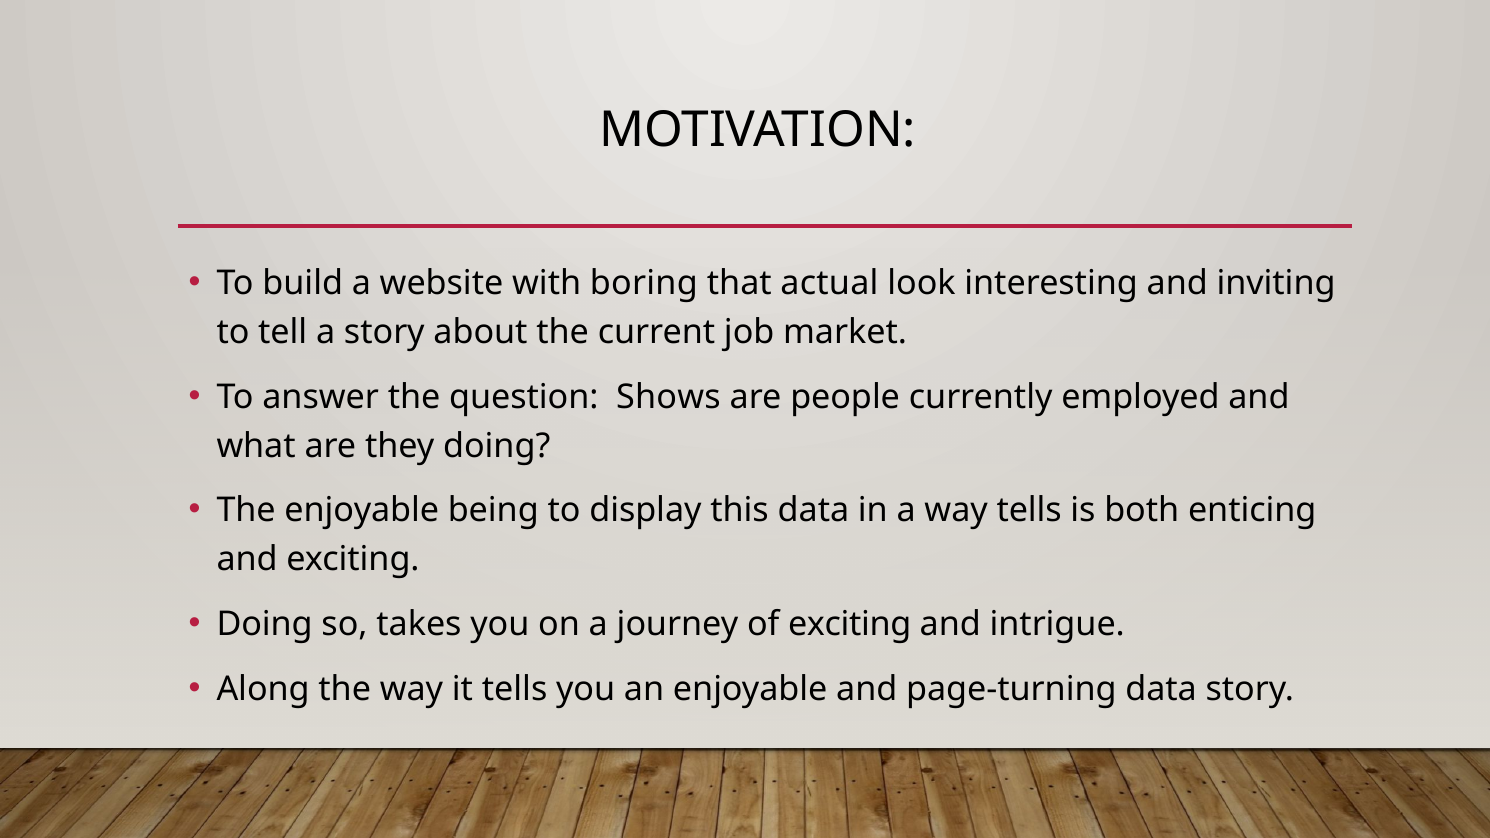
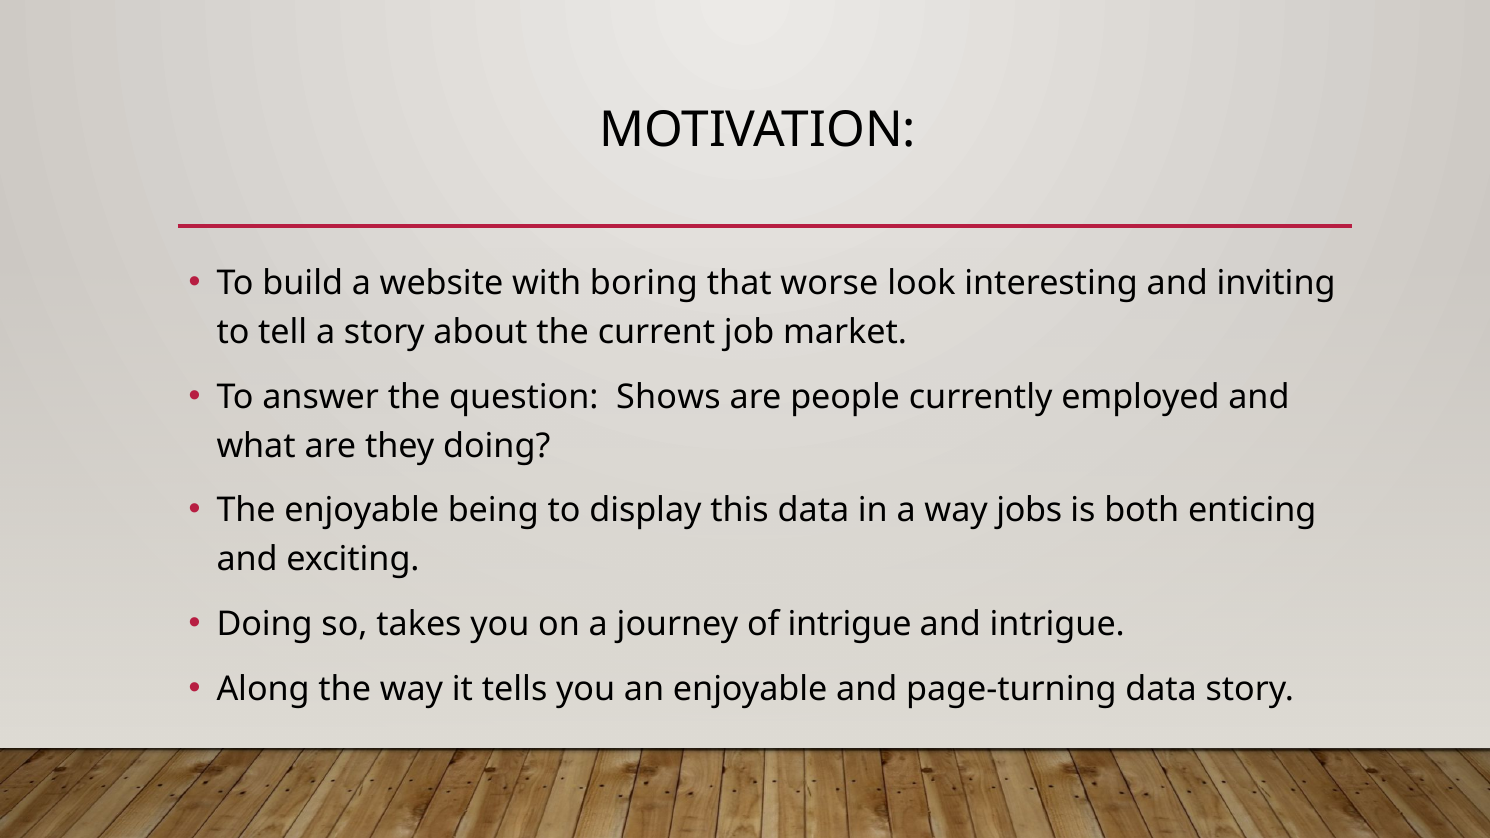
actual: actual -> worse
way tells: tells -> jobs
of exciting: exciting -> intrigue
